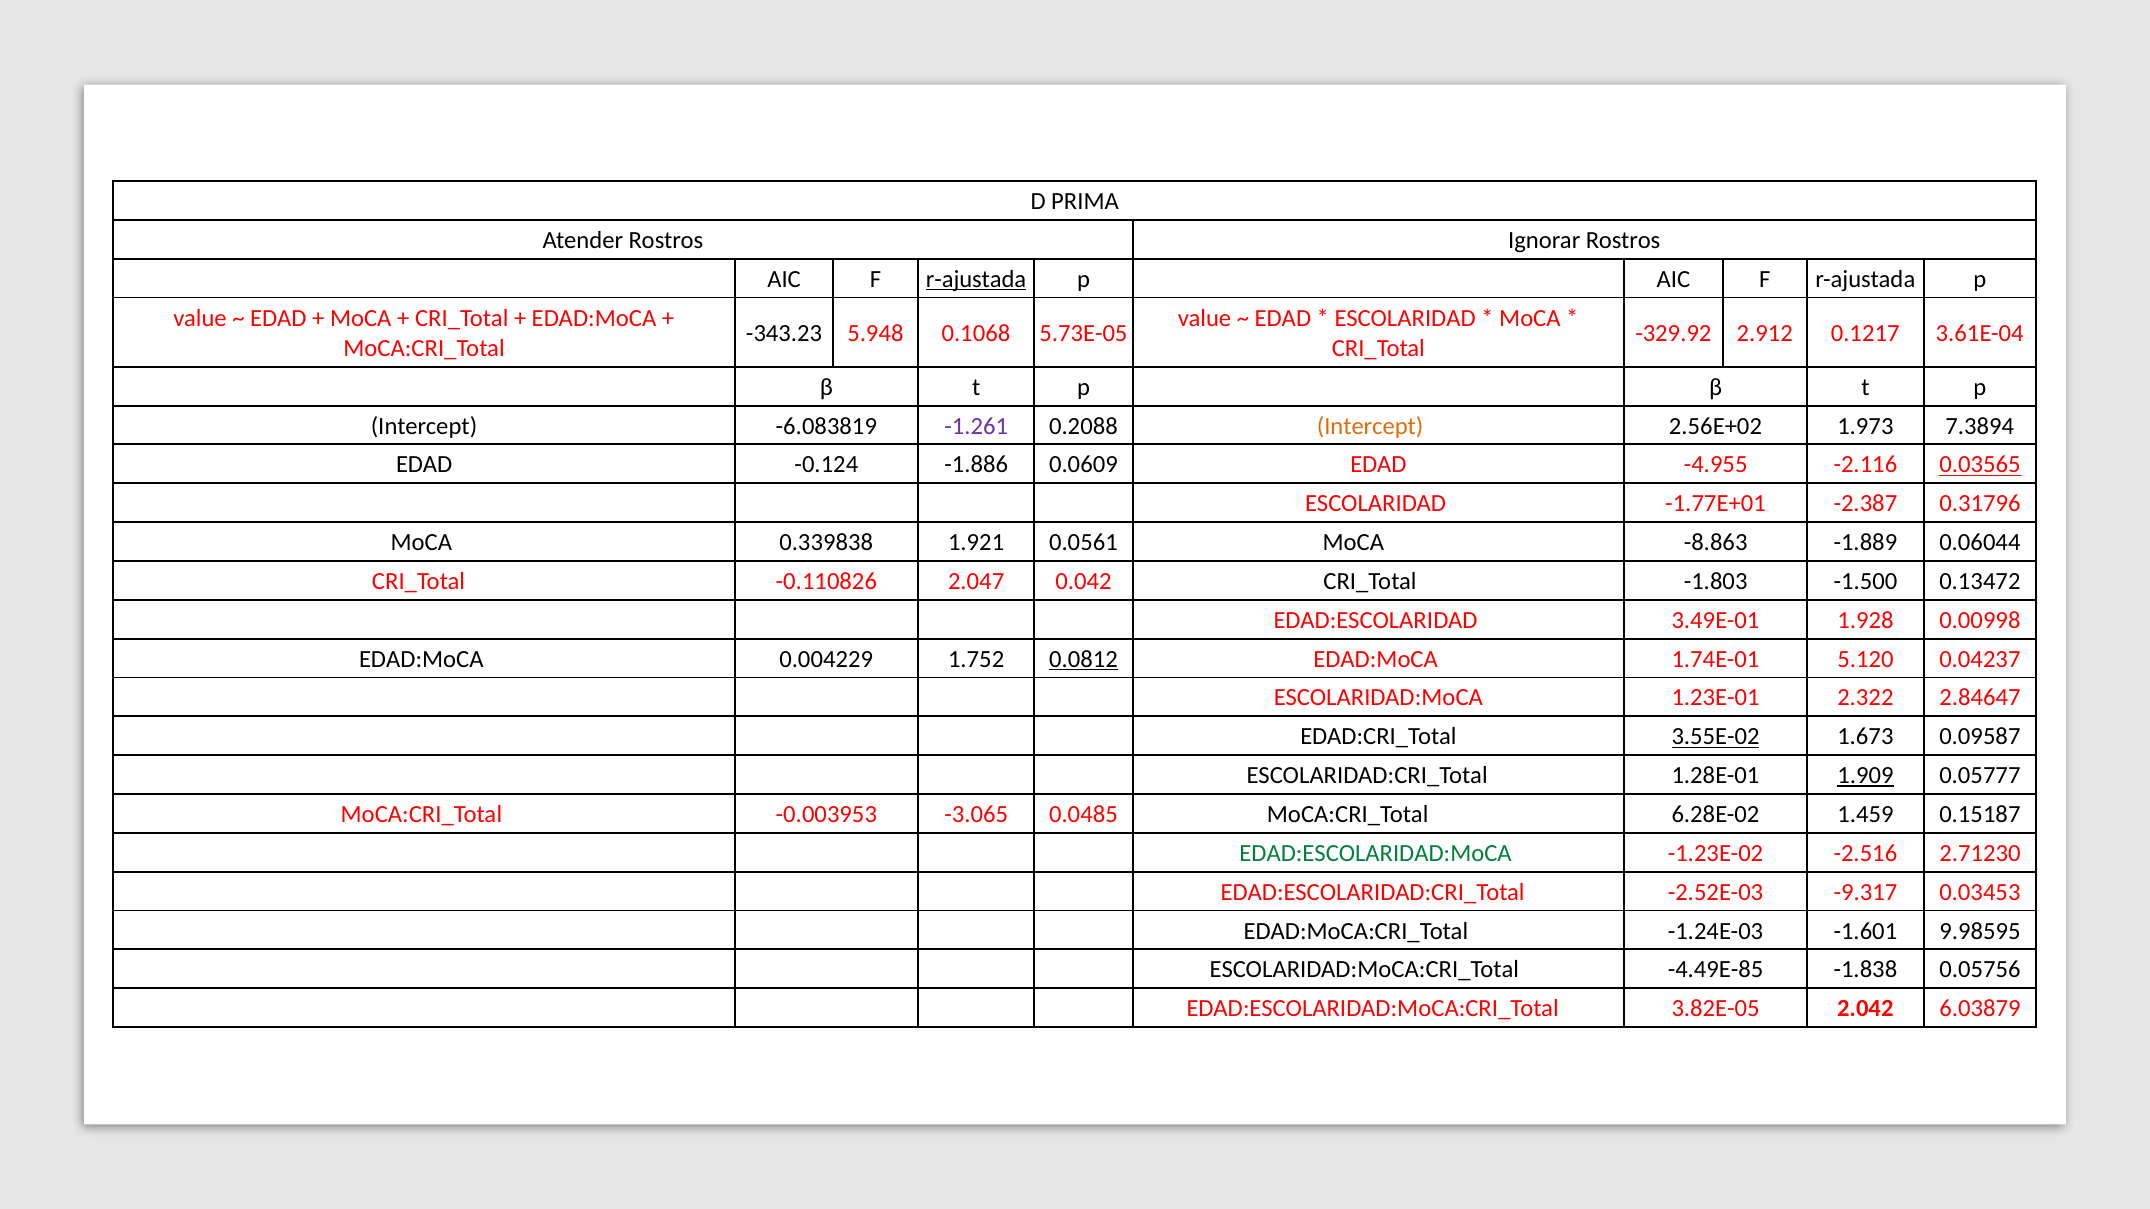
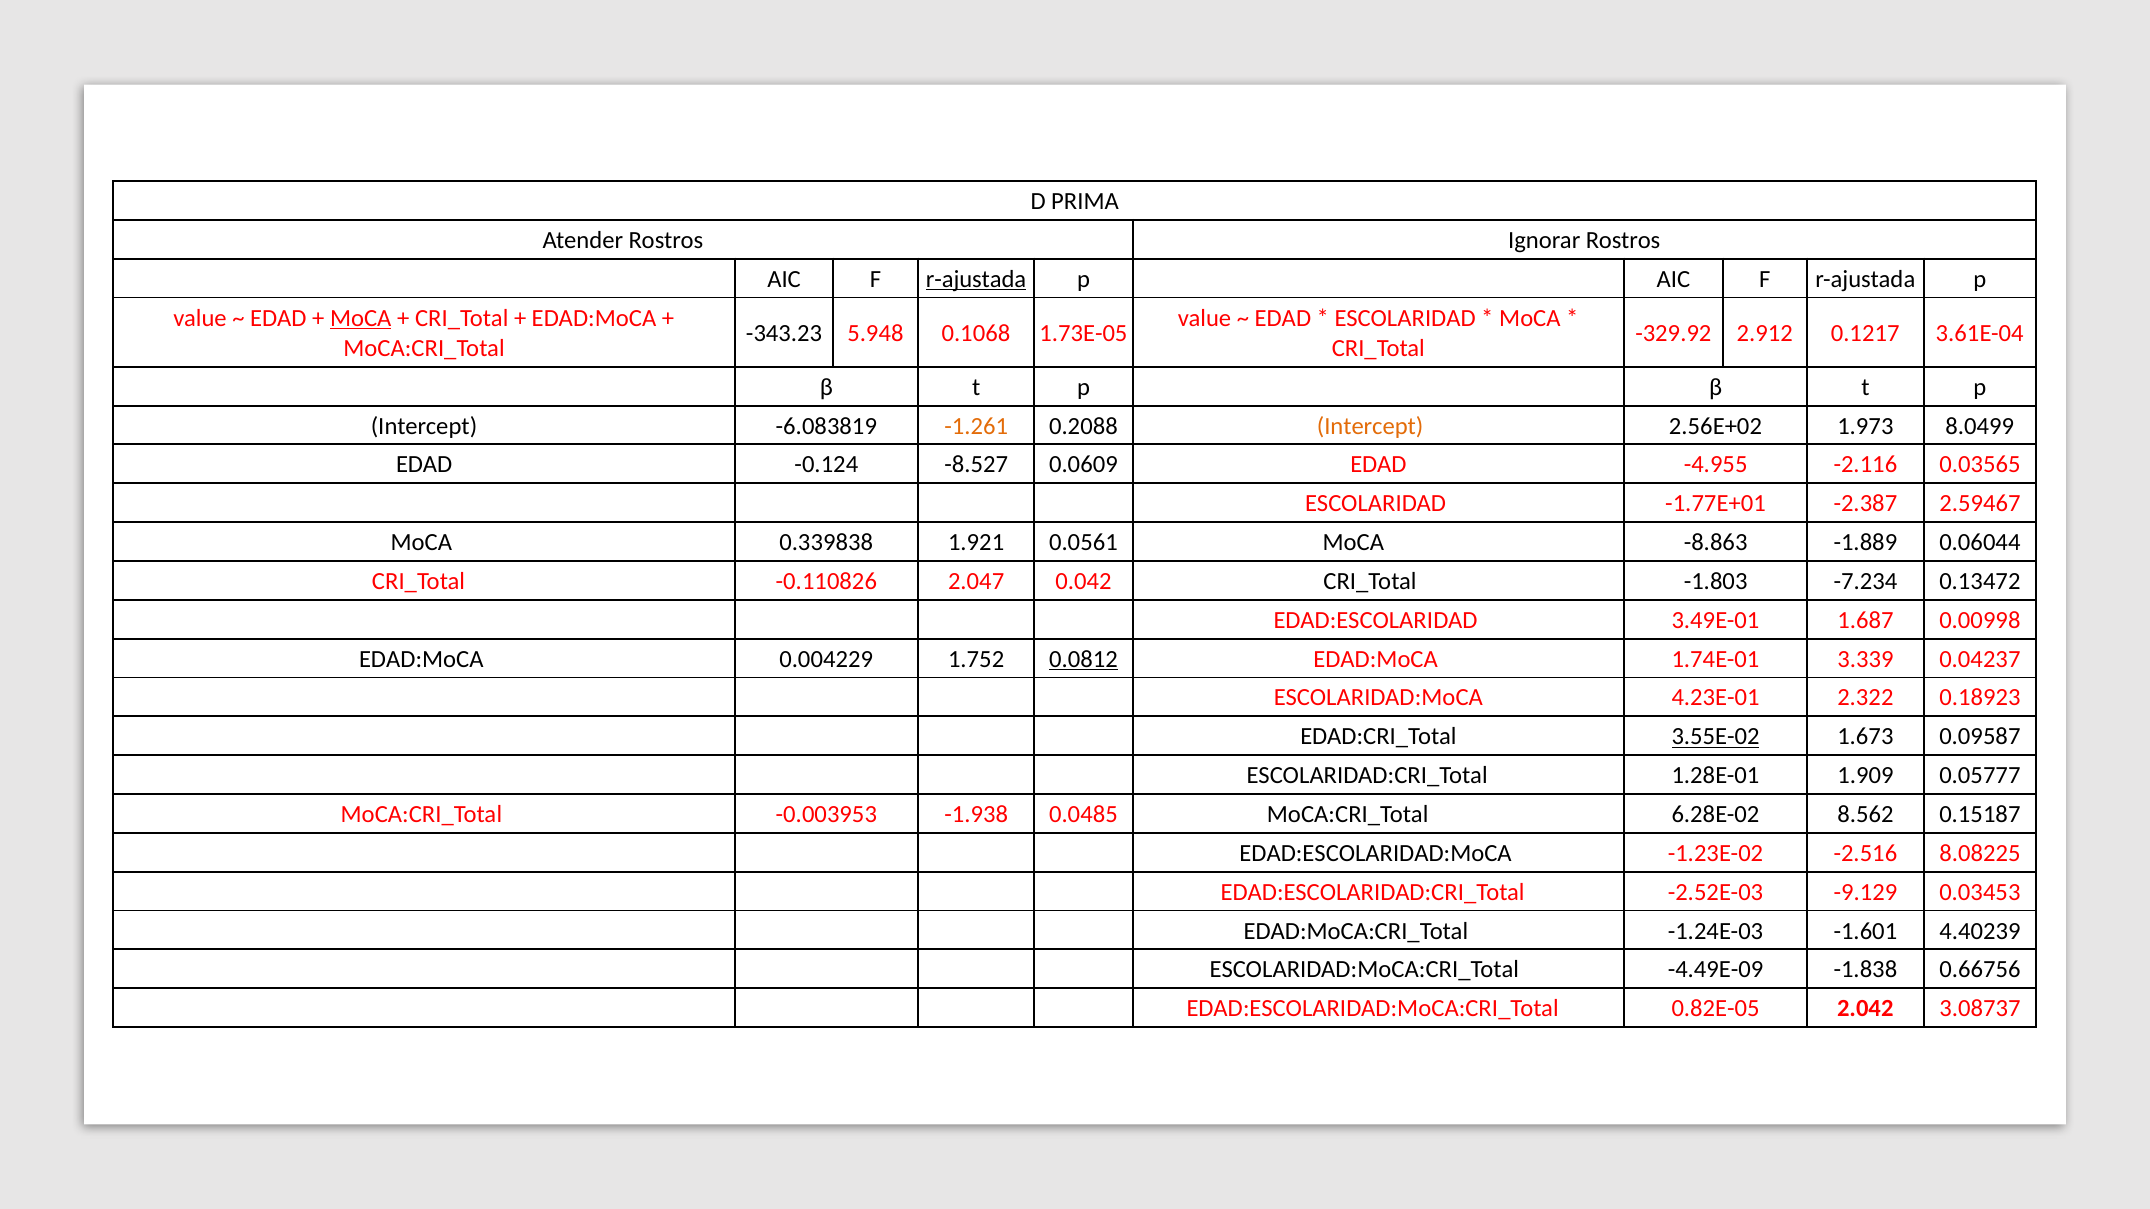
MoCA at (361, 318) underline: none -> present
5.73E-05: 5.73E-05 -> 1.73E-05
-1.261 colour: purple -> orange
7.3894: 7.3894 -> 8.0499
-1.886: -1.886 -> -8.527
0.03565 underline: present -> none
0.31796: 0.31796 -> 2.59467
-1.500: -1.500 -> -7.234
1.928: 1.928 -> 1.687
5.120: 5.120 -> 3.339
1.23E-01: 1.23E-01 -> 4.23E-01
2.84647: 2.84647 -> 0.18923
1.909 underline: present -> none
-3.065: -3.065 -> -1.938
1.459: 1.459 -> 8.562
EDAD:ESCOLARIDAD:MoCA colour: green -> black
2.71230: 2.71230 -> 8.08225
-9.317: -9.317 -> -9.129
9.98595: 9.98595 -> 4.40239
-4.49E-85: -4.49E-85 -> -4.49E-09
0.05756: 0.05756 -> 0.66756
3.82E-05: 3.82E-05 -> 0.82E-05
6.03879: 6.03879 -> 3.08737
